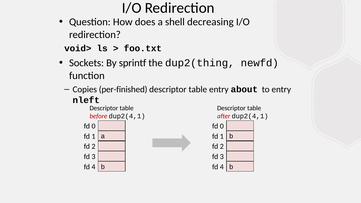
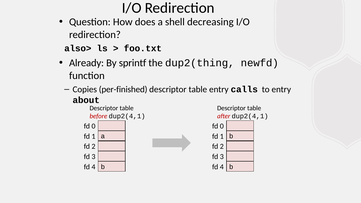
void>: void> -> also>
Sockets: Sockets -> Already
about: about -> calls
nleft: nleft -> about
